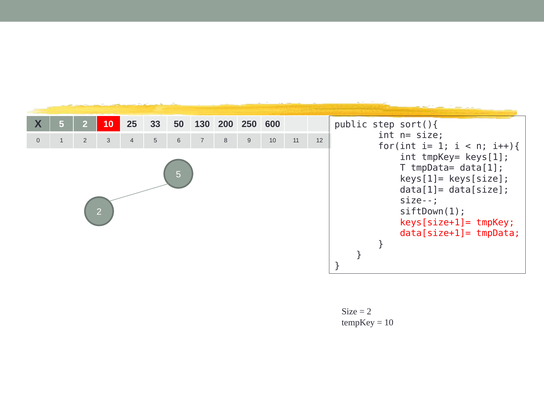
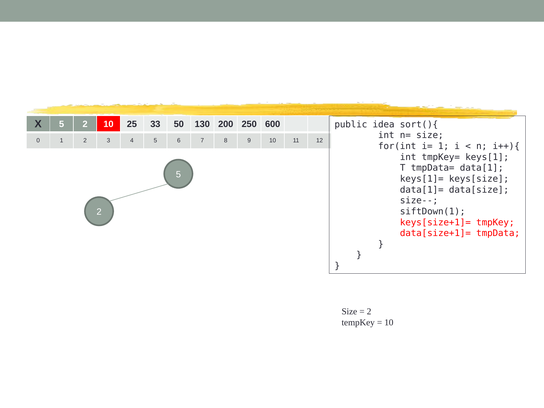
step: step -> idea
